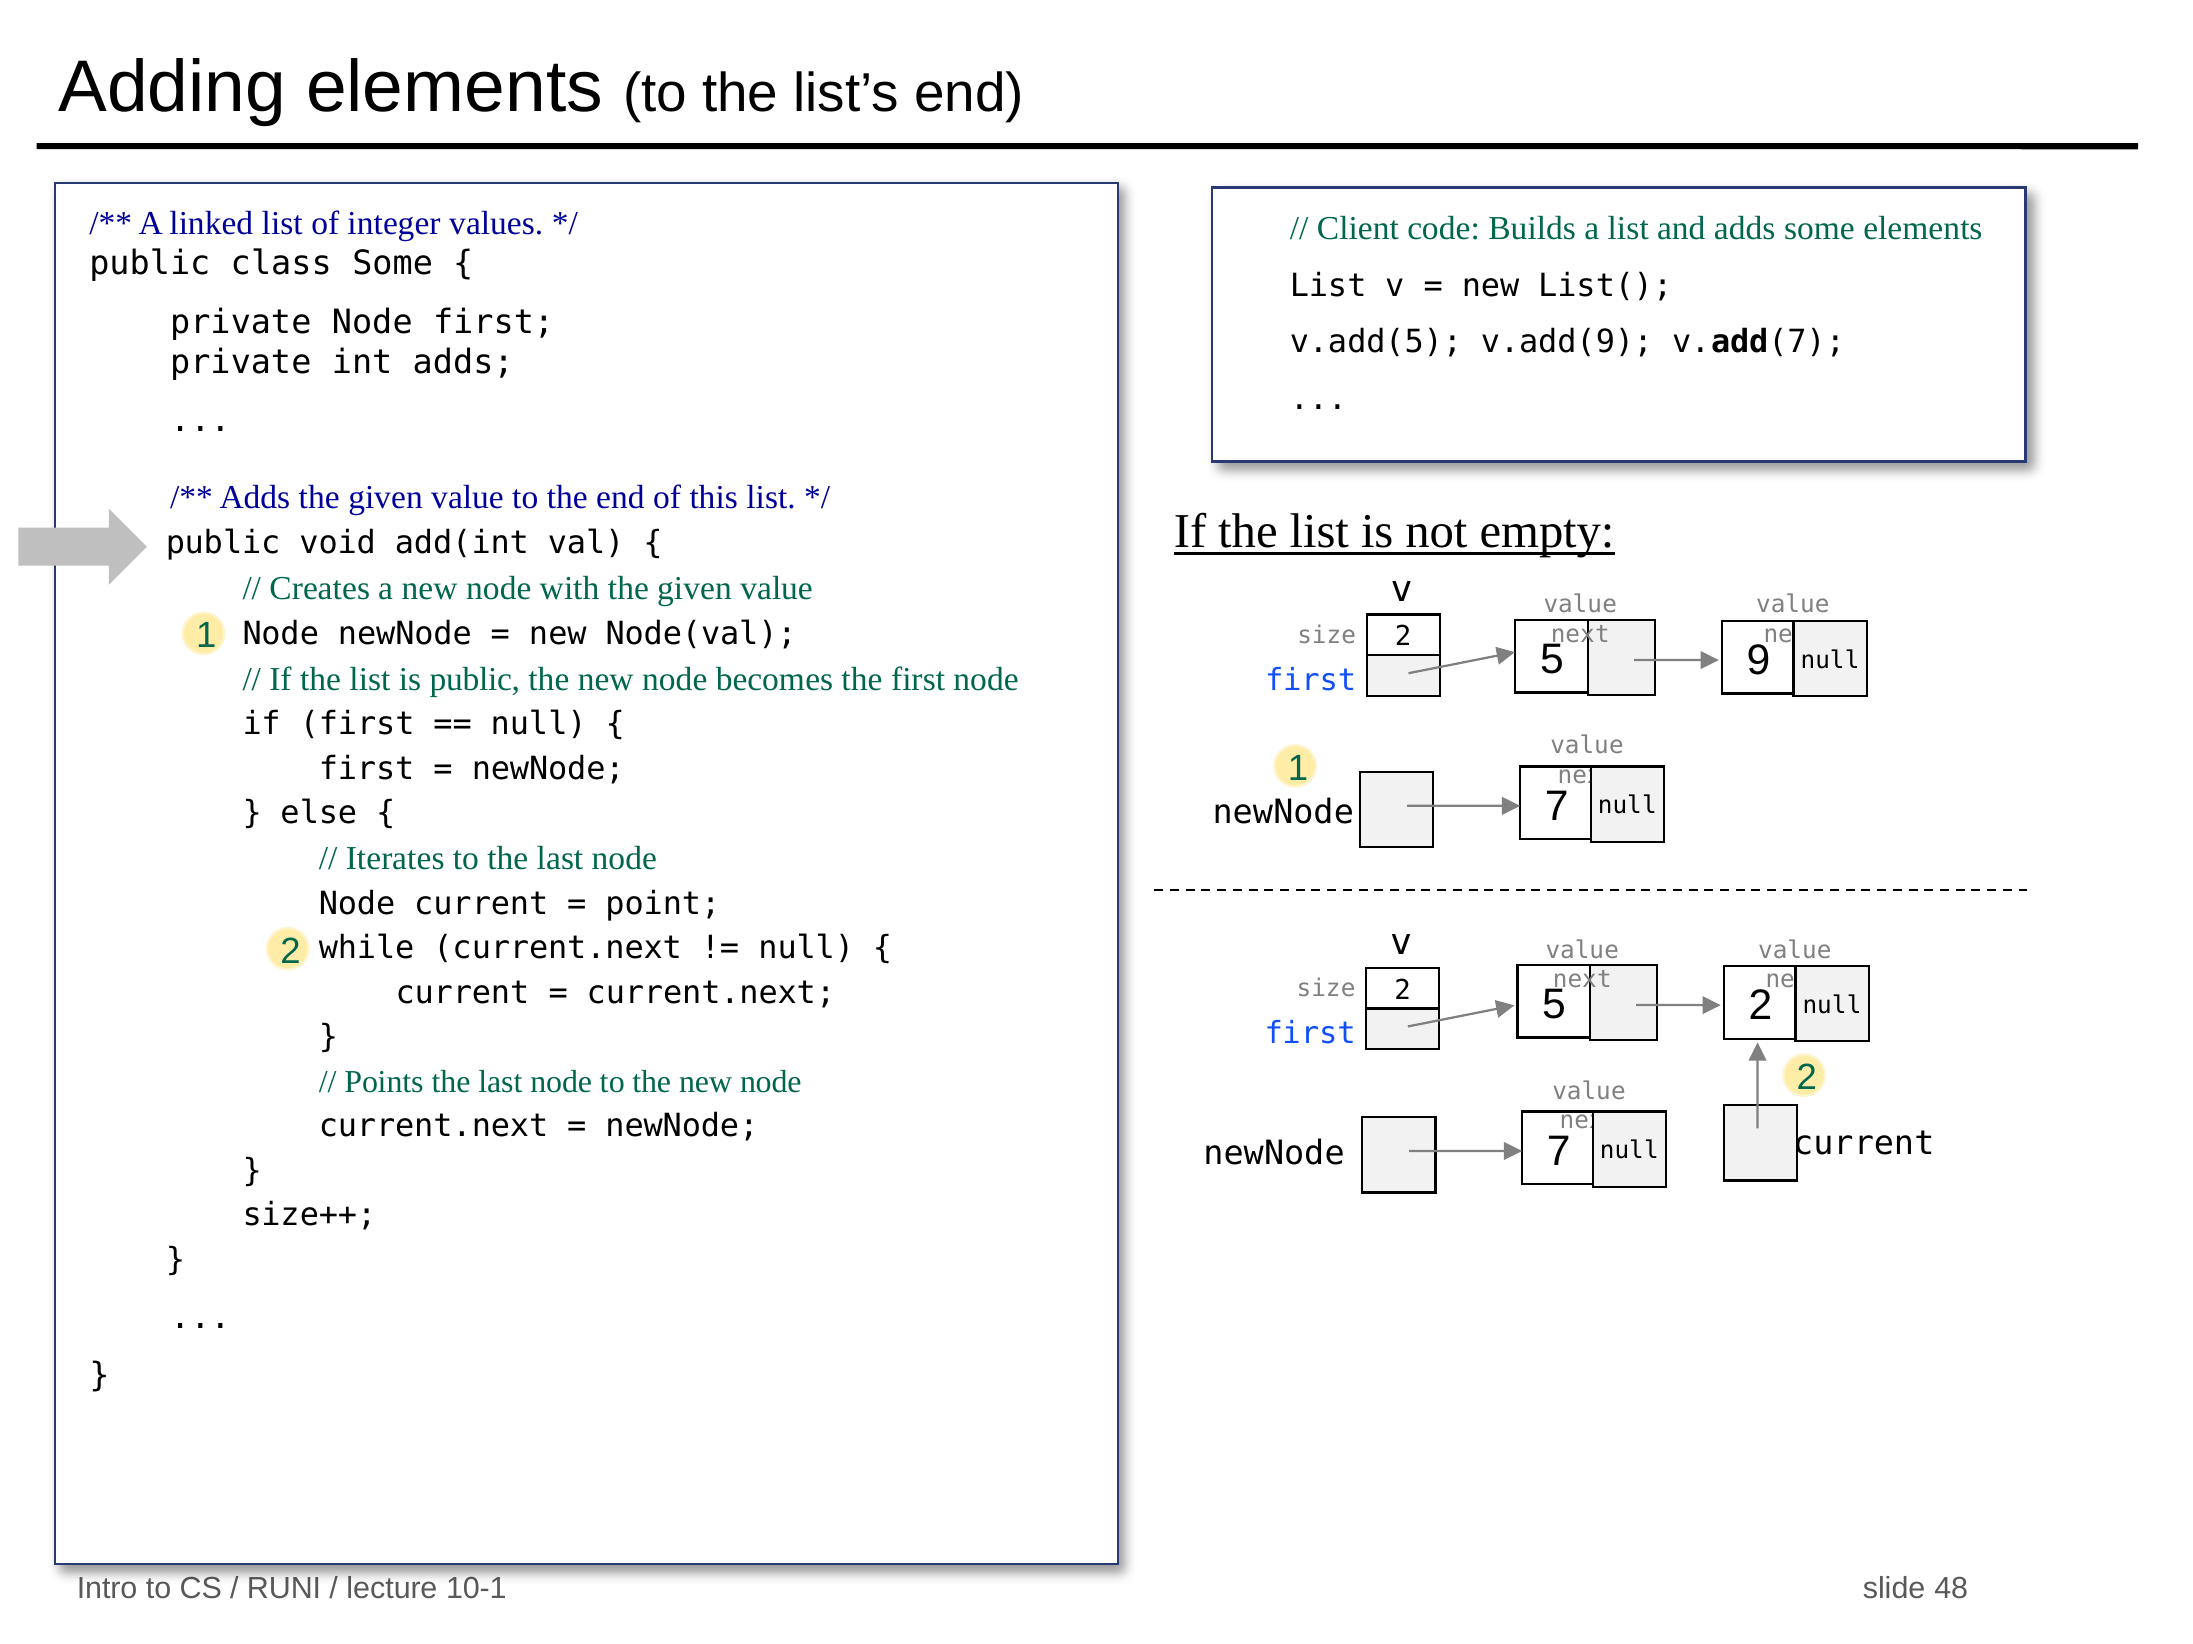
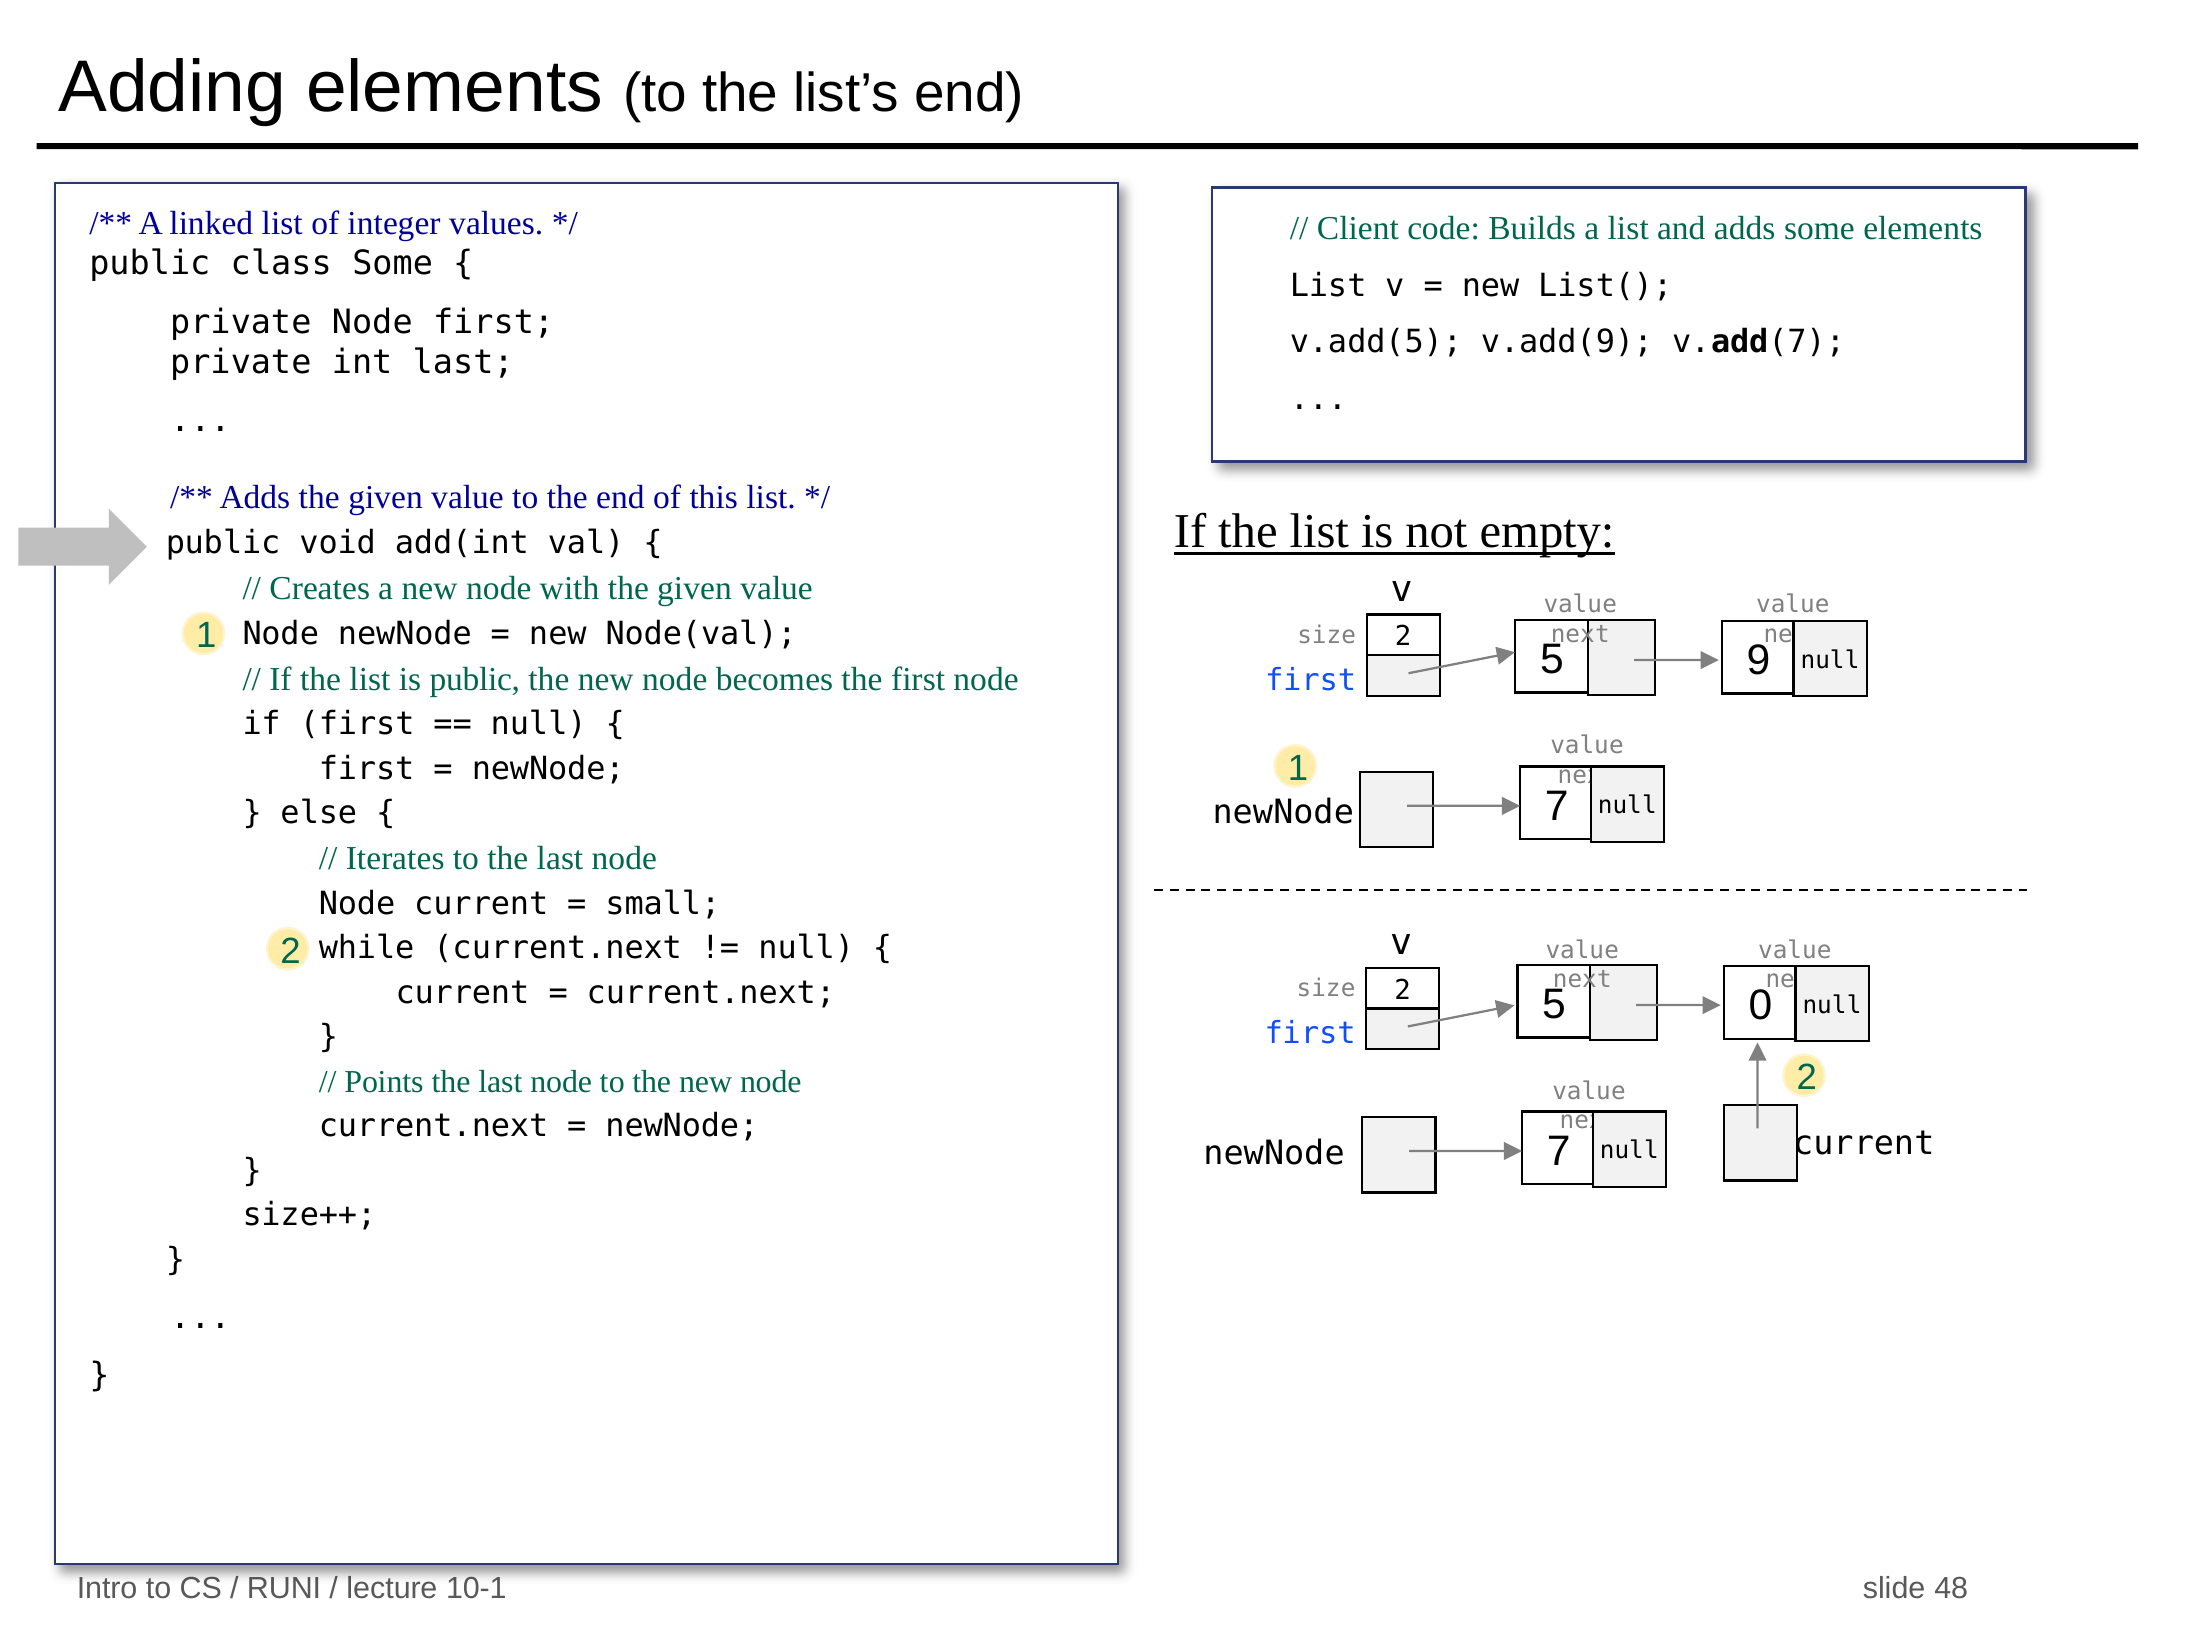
int adds: adds -> last
point: point -> small
5 2: 2 -> 0
